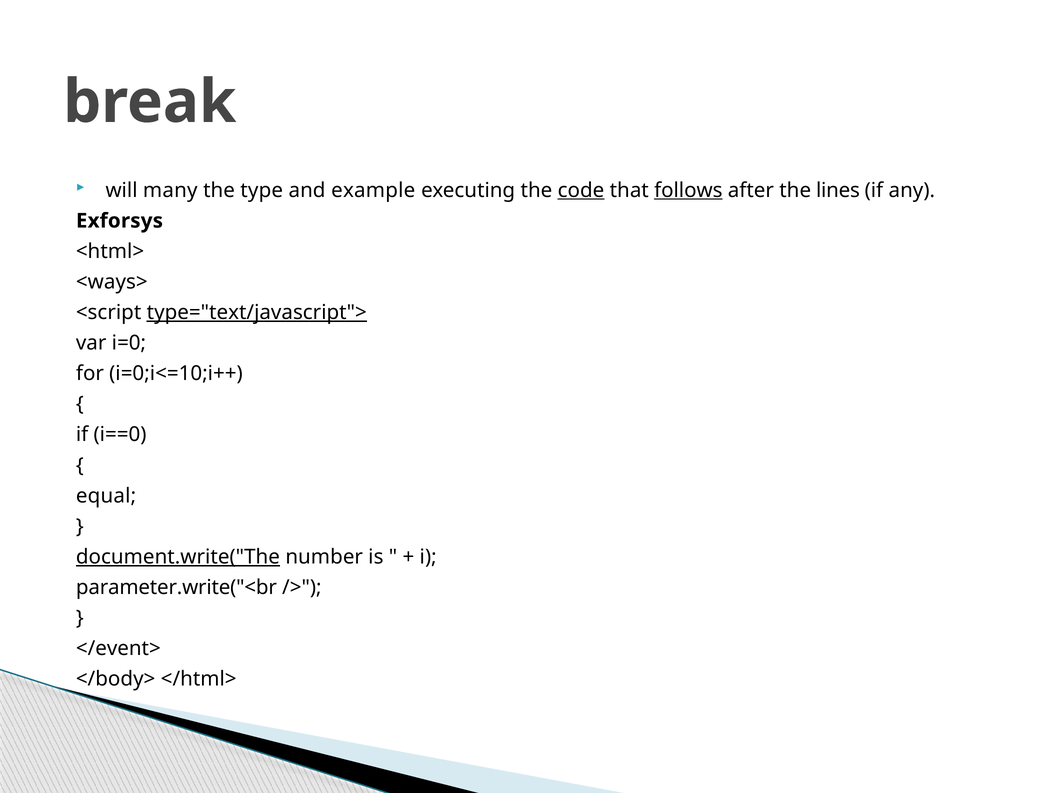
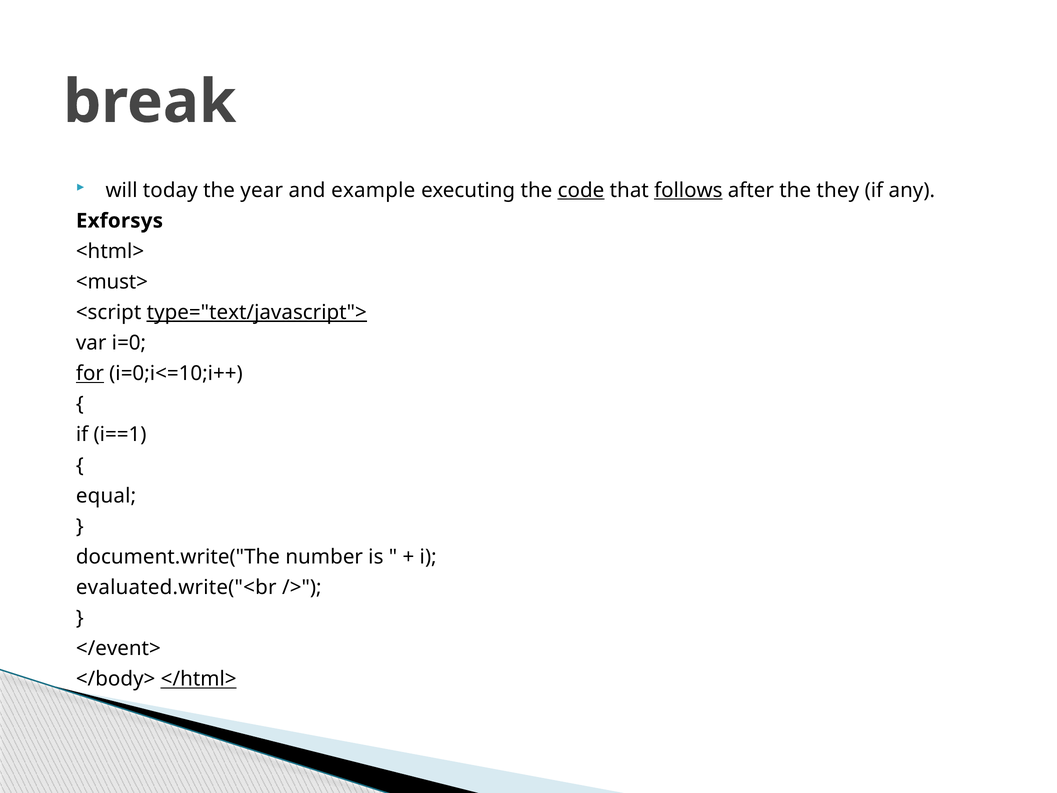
many: many -> today
type: type -> year
lines: lines -> they
<ways>: <ways> -> <must>
for underline: none -> present
i==0: i==0 -> i==1
document.write("The underline: present -> none
parameter.write("<br: parameter.write("<br -> evaluated.write("<br
</html> underline: none -> present
